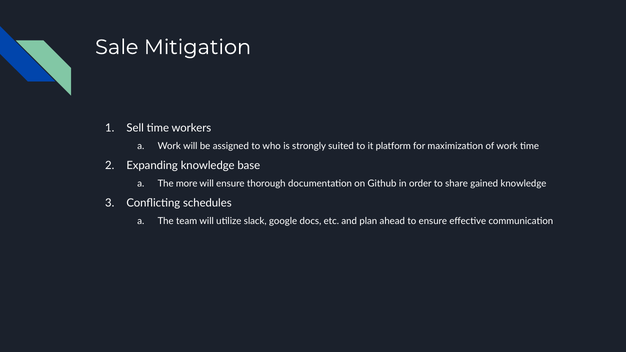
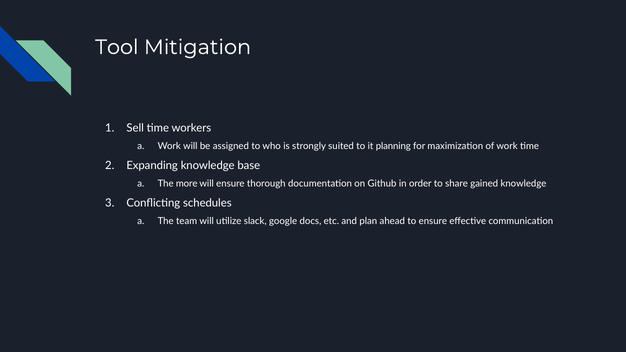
Sale: Sale -> Tool
platform: platform -> planning
